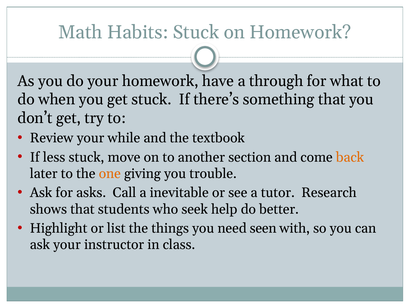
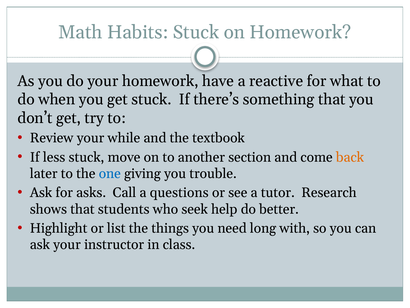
through: through -> reactive
one colour: orange -> blue
inevitable: inevitable -> questions
seen: seen -> long
